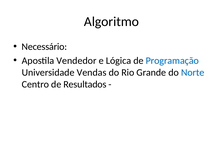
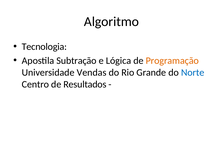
Necessário: Necessário -> Tecnologia
Vendedor: Vendedor -> Subtração
Programação colour: blue -> orange
